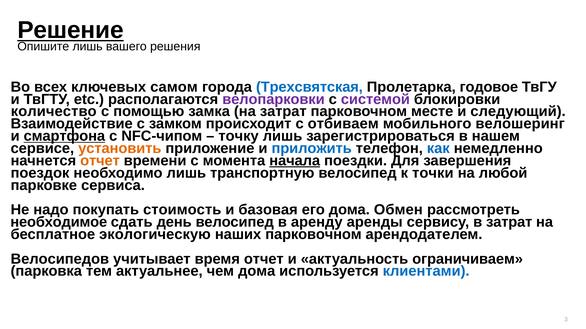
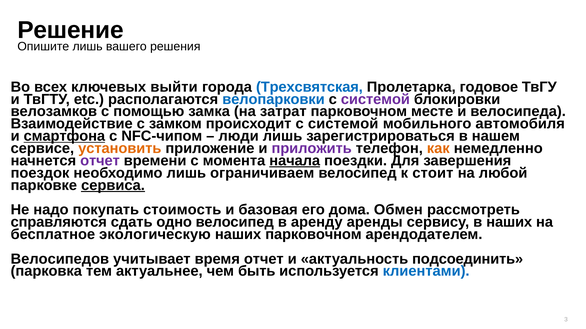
Решение underline: present -> none
самом: самом -> выйти
велопарковки colour: purple -> blue
количество: количество -> велозамков
следующий: следующий -> велосипеда
происходит с отбиваем: отбиваем -> системой
велошеринг: велошеринг -> автомобиля
точку: точку -> люди
приложить colour: blue -> purple
как colour: blue -> orange
отчет at (100, 161) colour: orange -> purple
транспортную: транспортную -> ограничиваем
точки: точки -> стоит
сервиса underline: none -> present
необходимое: необходимое -> справляются
день: день -> одно
в затрат: затрат -> наших
ограничиваем: ограничиваем -> подсоединить
чем дома: дома -> быть
